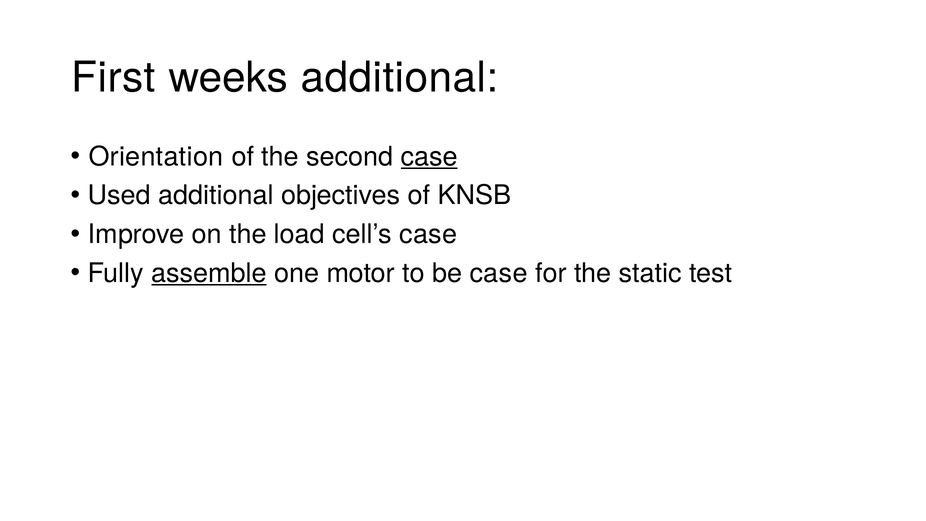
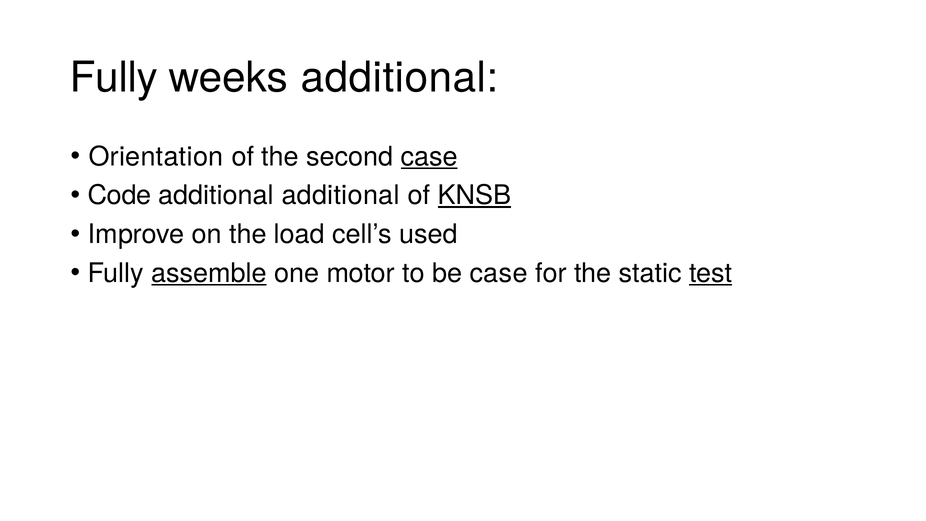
First at (113, 78): First -> Fully
Used: Used -> Code
additional objectives: objectives -> additional
KNSB underline: none -> present
cell’s case: case -> used
test underline: none -> present
